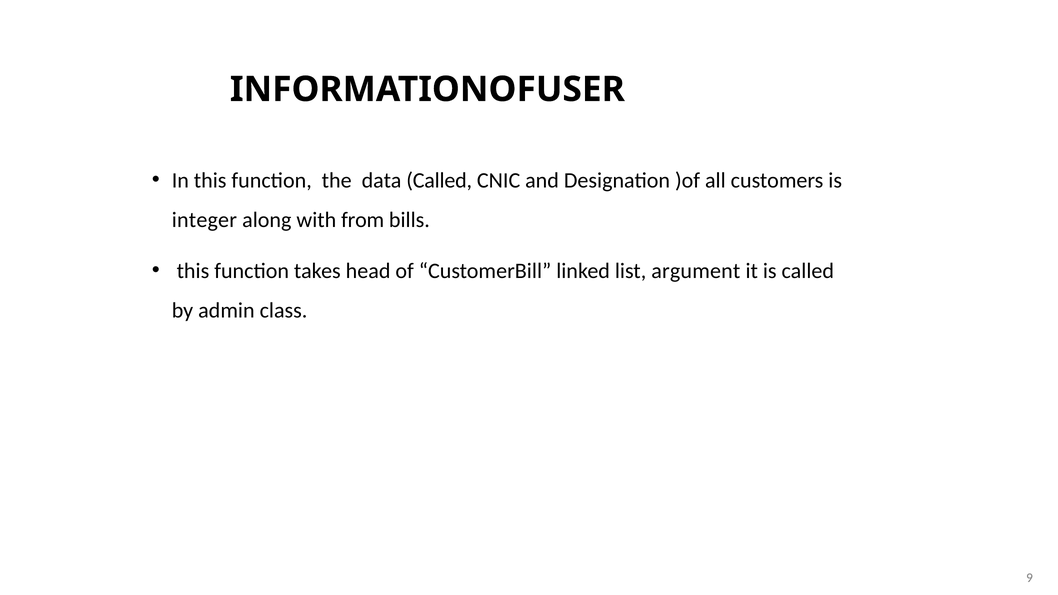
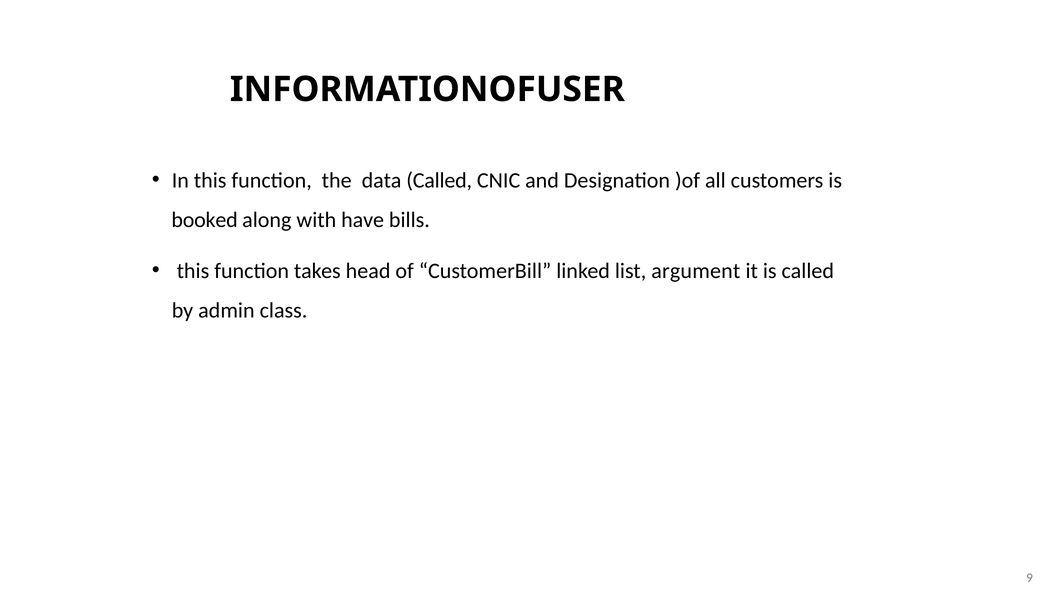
integer: integer -> booked
from: from -> have
